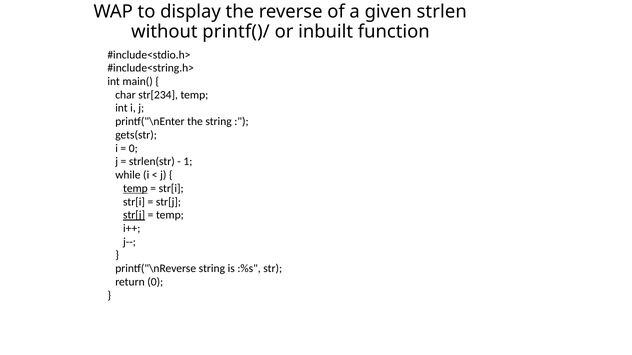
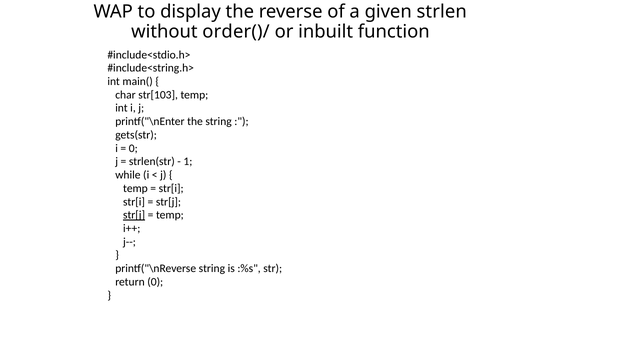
printf()/: printf()/ -> order()/
str[234: str[234 -> str[103
temp at (135, 189) underline: present -> none
